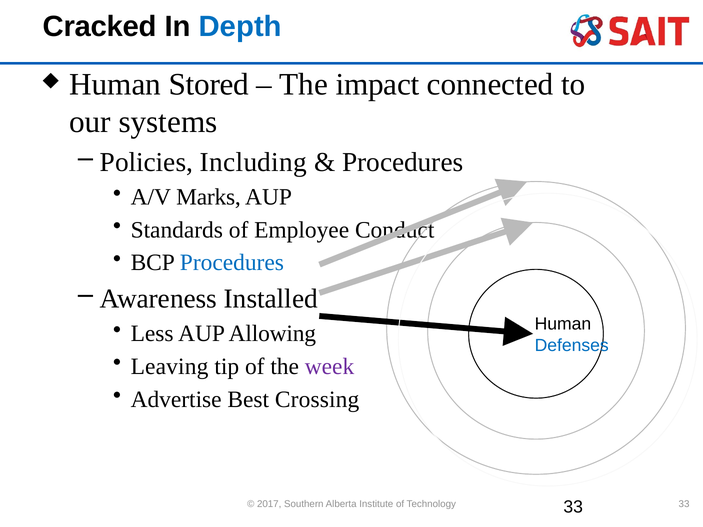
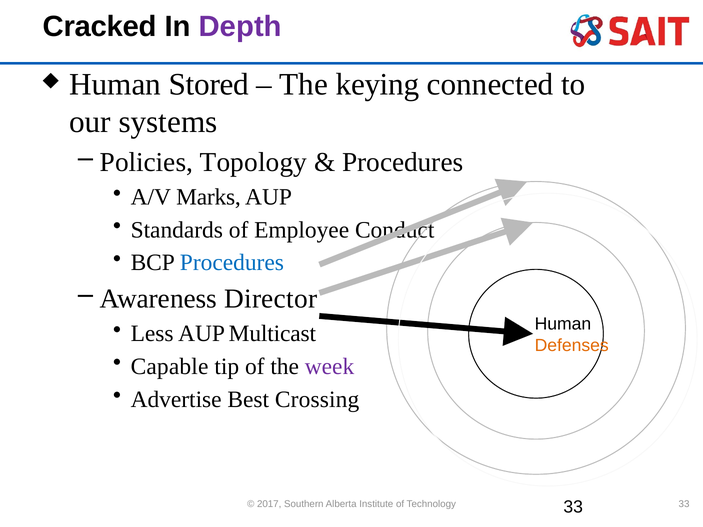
Depth colour: blue -> purple
impact: impact -> keying
Including: Including -> Topology
Installed: Installed -> Director
Allowing: Allowing -> Multicast
Defenses colour: blue -> orange
Leaving: Leaving -> Capable
